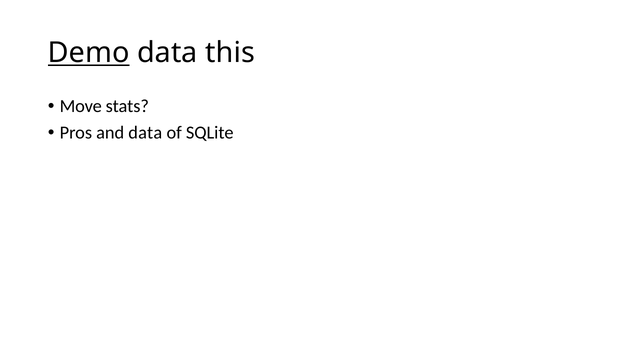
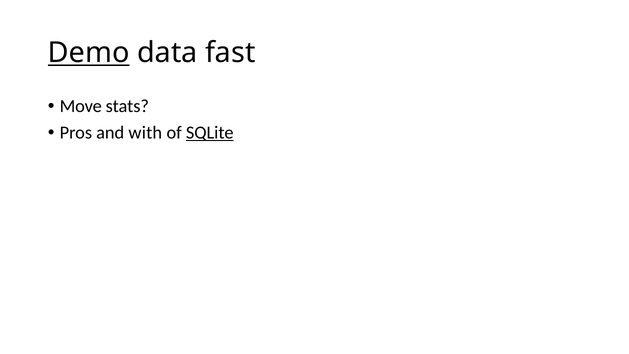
this: this -> fast
and data: data -> with
SQLite underline: none -> present
